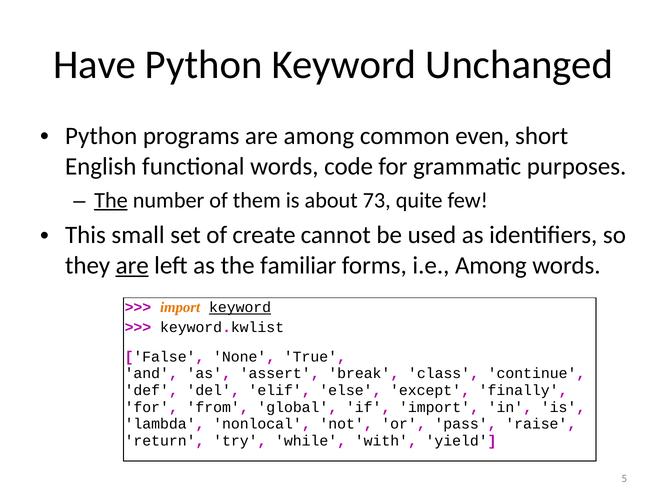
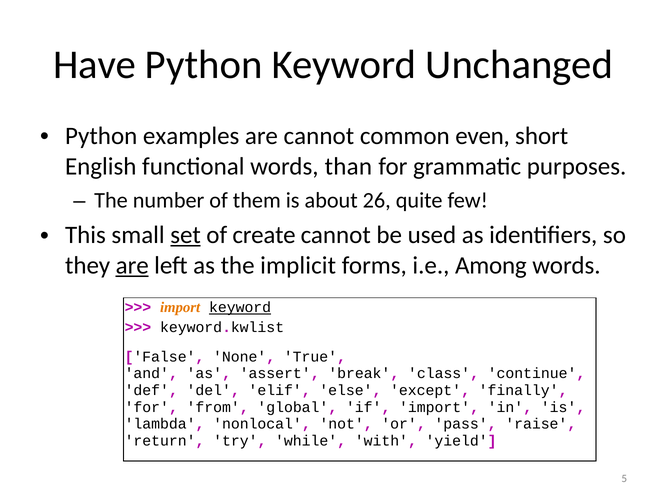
programs: programs -> examples
are among: among -> cannot
code: code -> than
The at (111, 200) underline: present -> none
73: 73 -> 26
set underline: none -> present
familiar: familiar -> implicit
